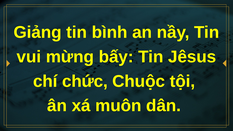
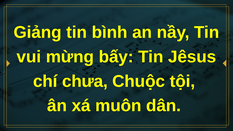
chức: chức -> chưa
